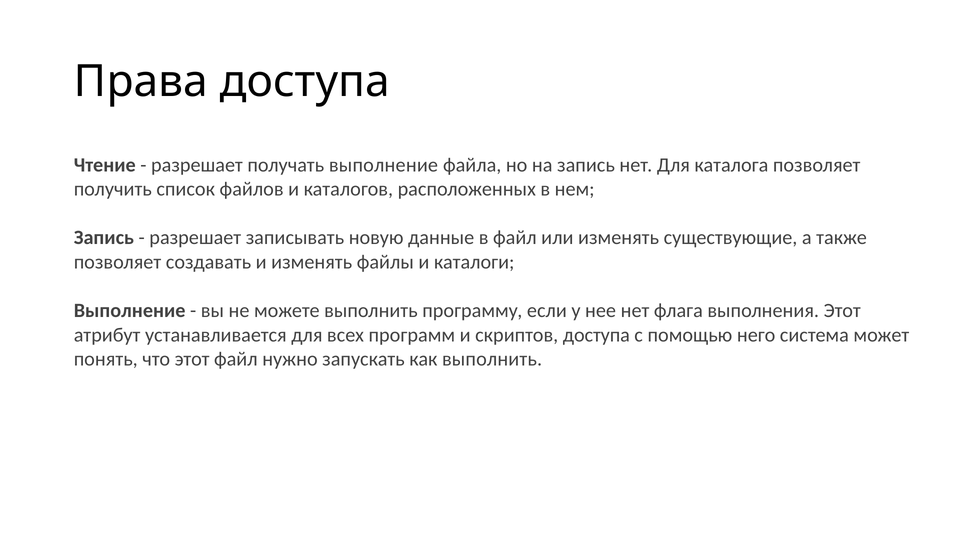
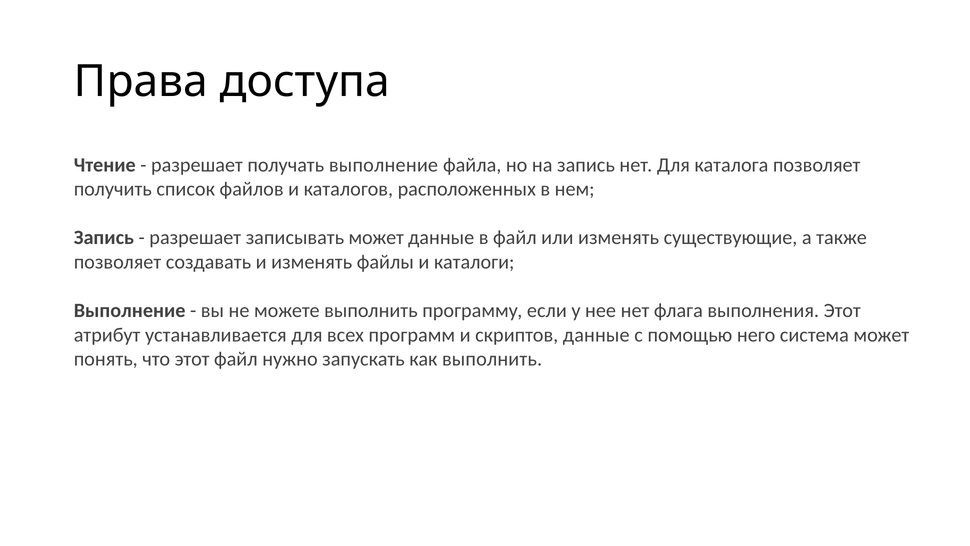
записывать новую: новую -> может
скриптов доступа: доступа -> данные
